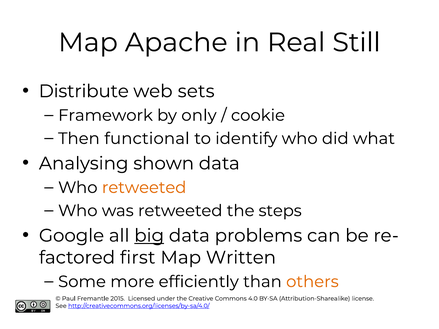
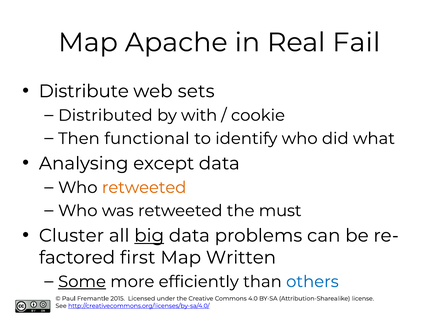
Still: Still -> Fail
Framework: Framework -> Distributed
only: only -> with
shown: shown -> except
steps: steps -> must
Google: Google -> Cluster
Some underline: none -> present
others colour: orange -> blue
